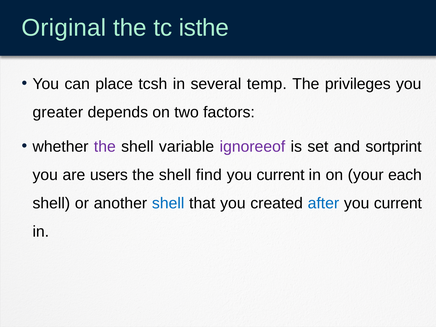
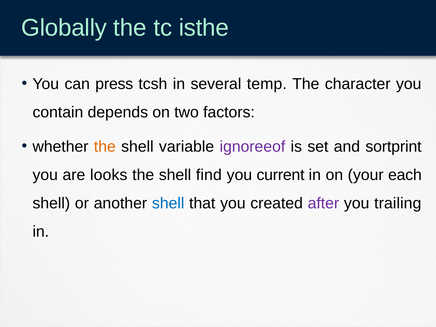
Original: Original -> Globally
place: place -> press
privileges: privileges -> character
greater: greater -> contain
the at (105, 147) colour: purple -> orange
users: users -> looks
after colour: blue -> purple
current at (398, 203): current -> trailing
